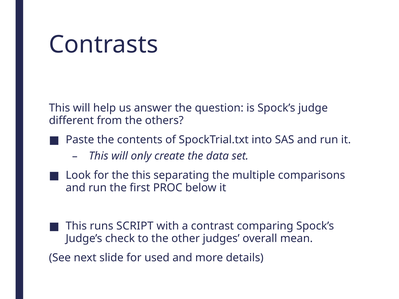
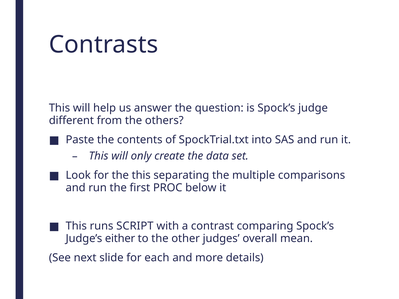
check: check -> either
used: used -> each
